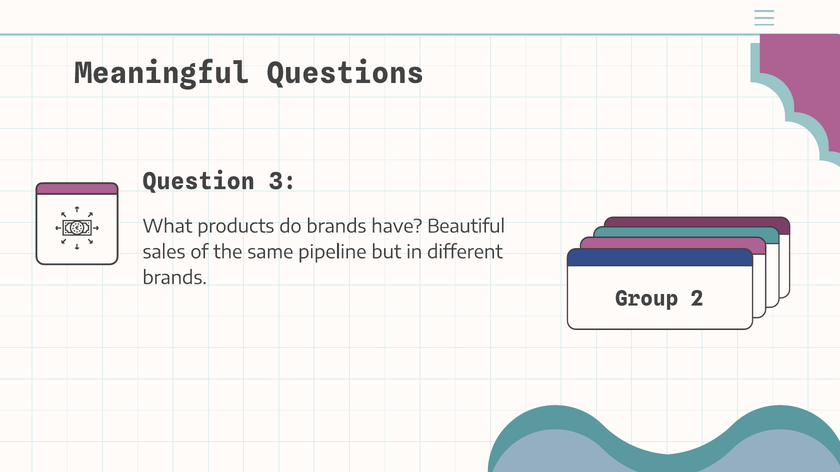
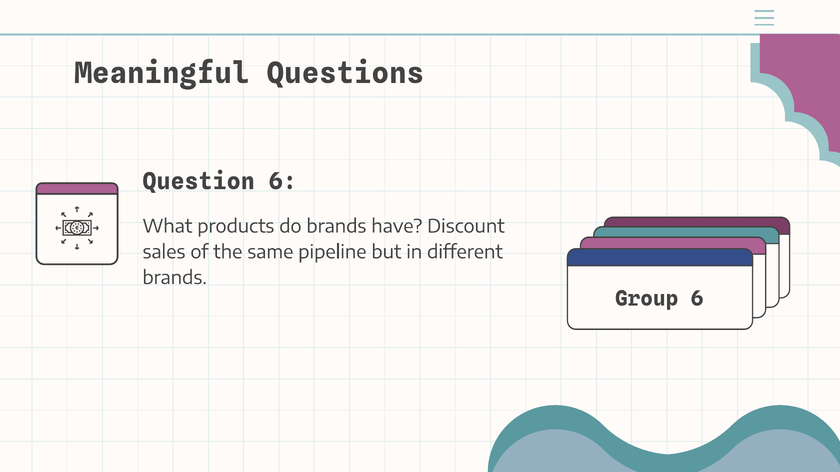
Question 3: 3 -> 6
Beautiful: Beautiful -> Discount
Group 2: 2 -> 6
